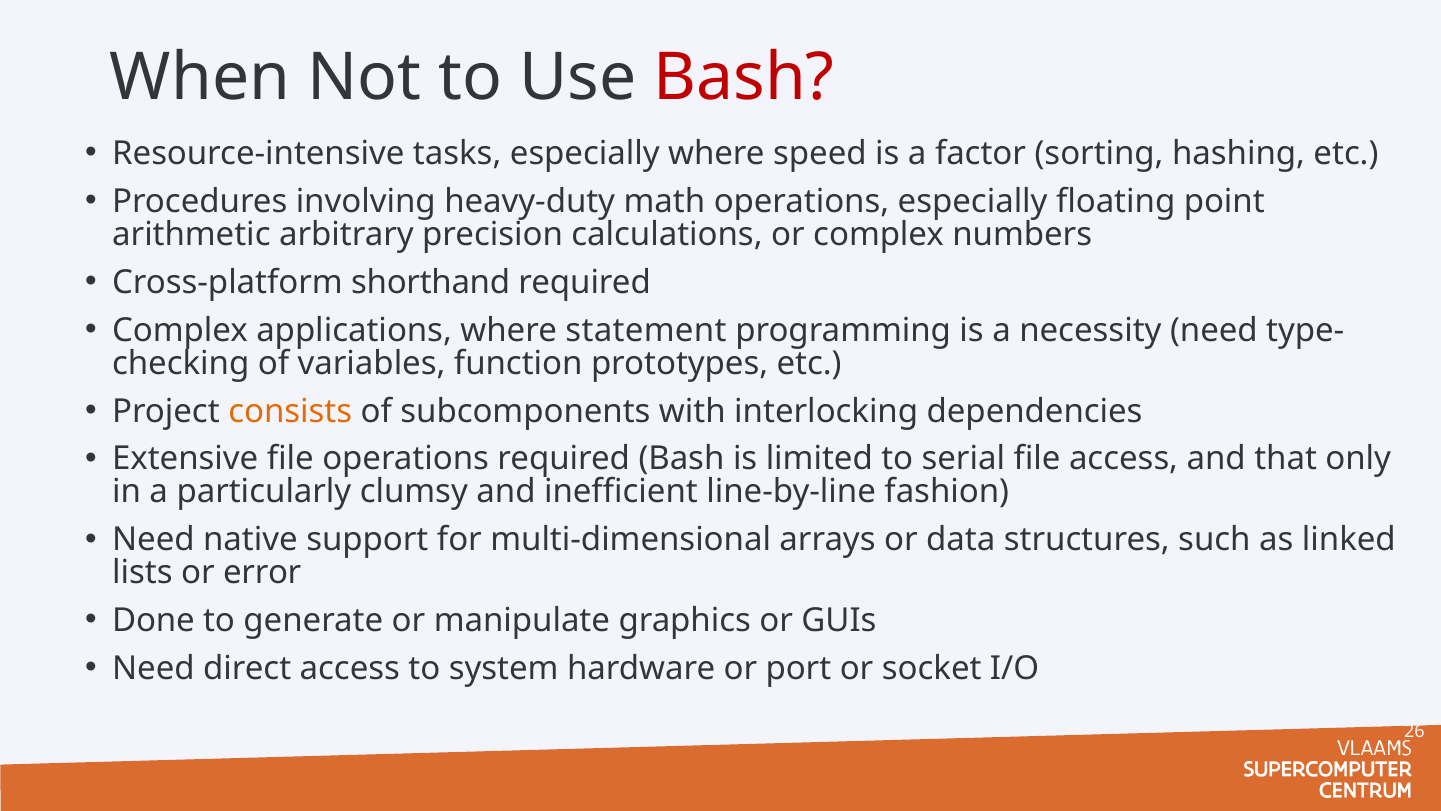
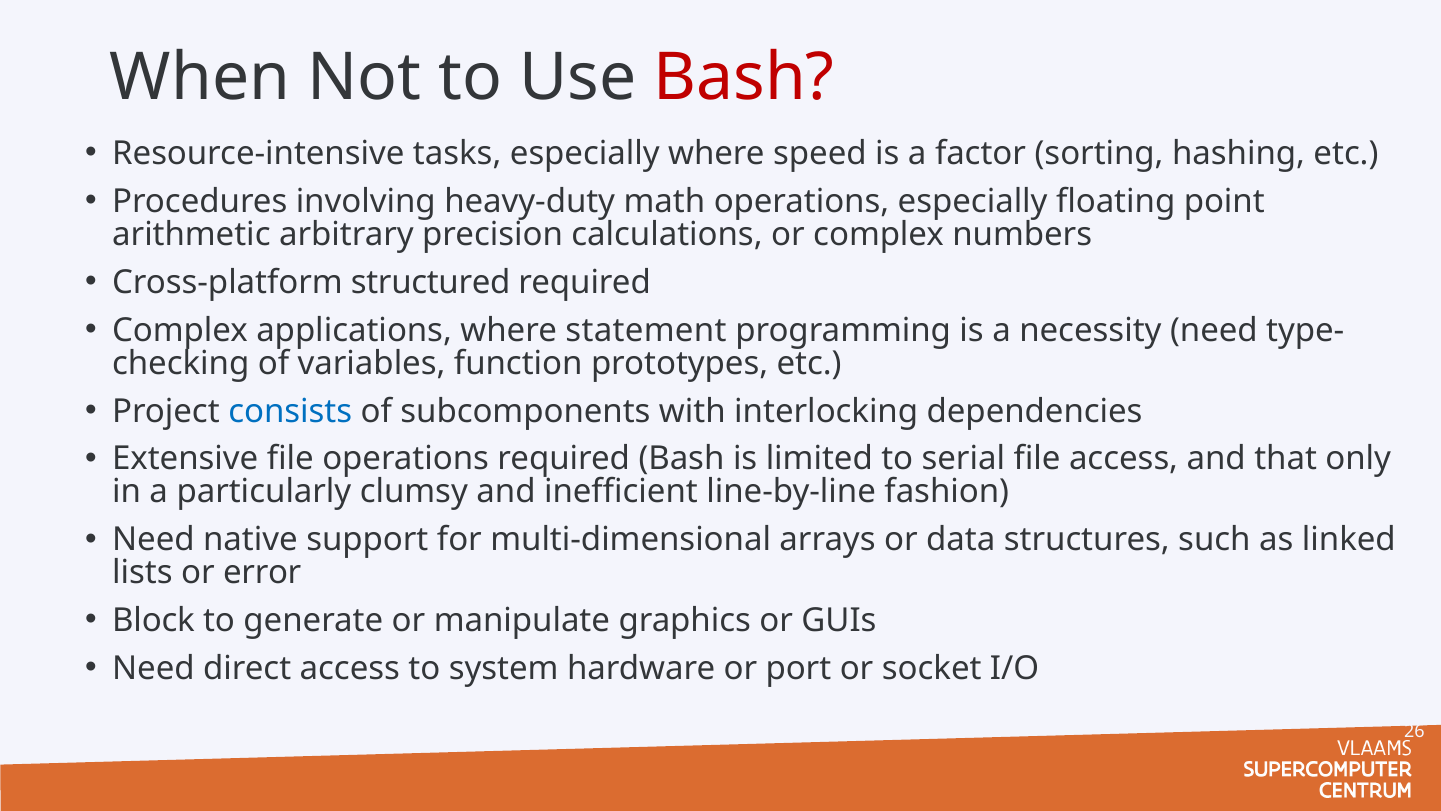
shorthand: shorthand -> structured
consists colour: orange -> blue
Done: Done -> Block
